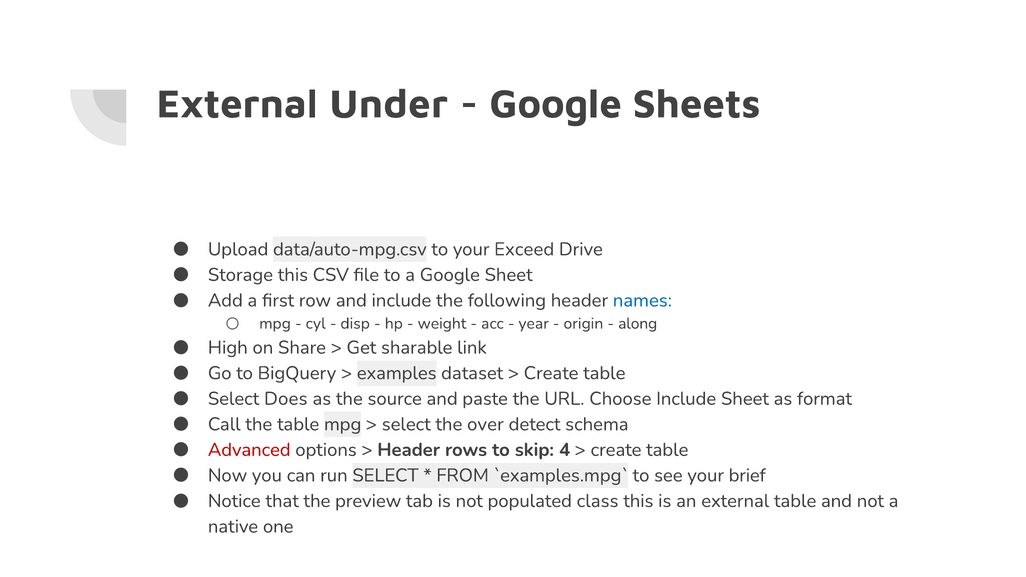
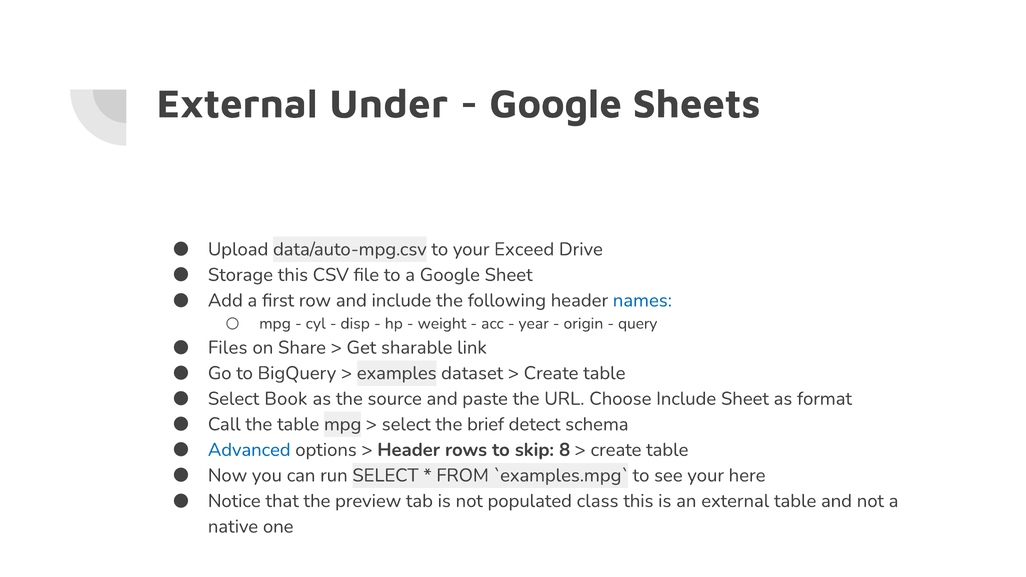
along: along -> query
High: High -> Files
Does: Does -> Book
over: over -> brief
Advanced colour: red -> blue
4: 4 -> 8
brief: brief -> here
